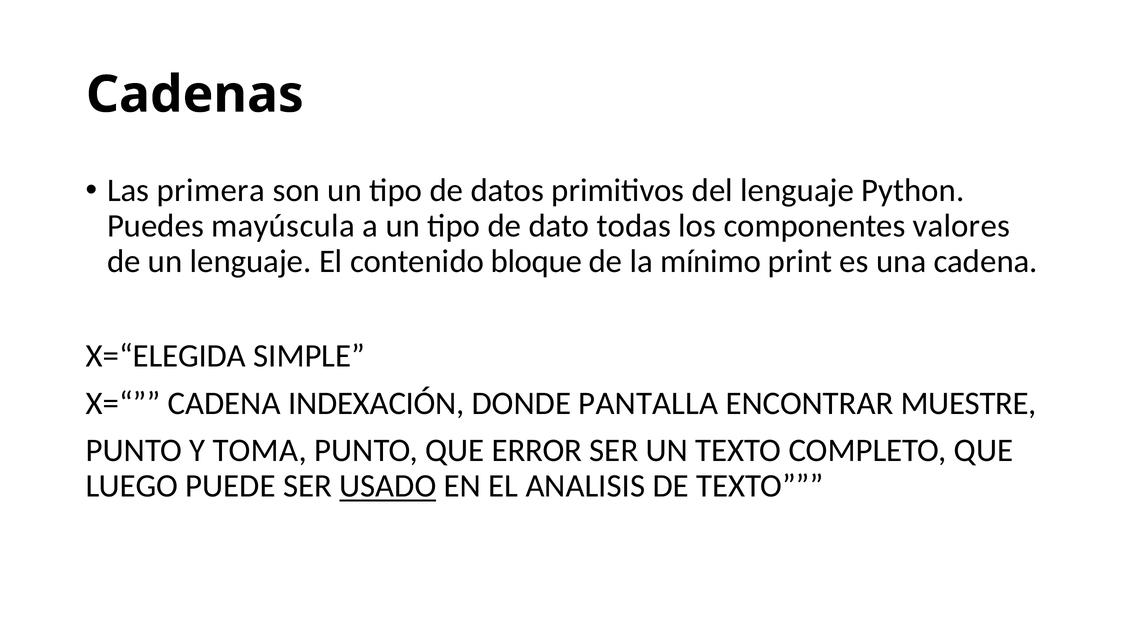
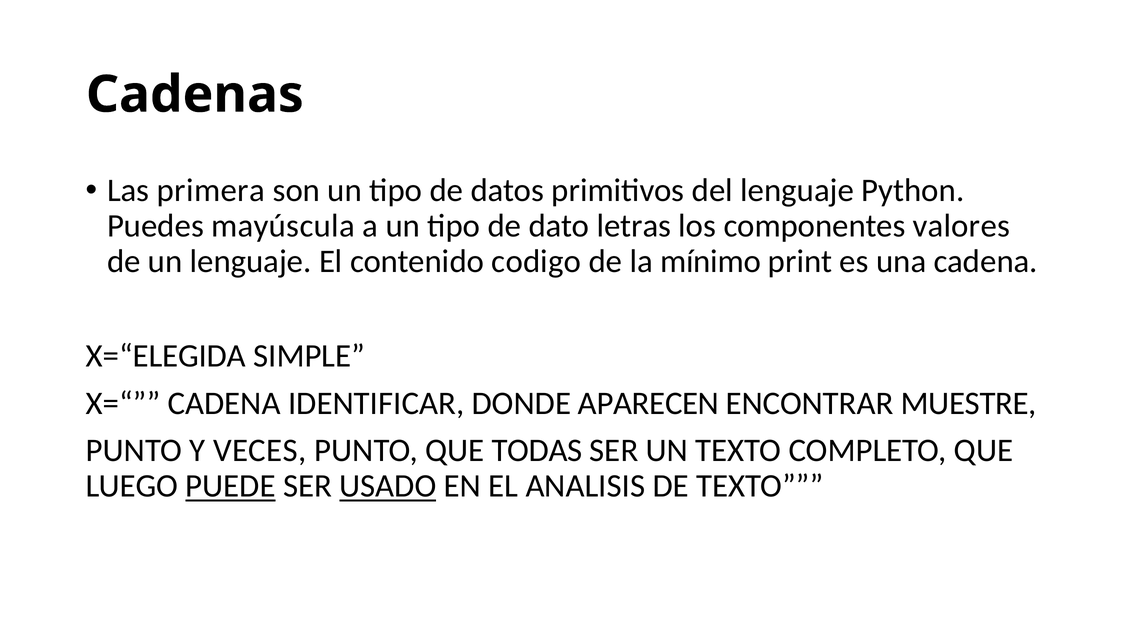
todas: todas -> letras
bloque: bloque -> codigo
INDEXACIÓN: INDEXACIÓN -> IDENTIFICAR
PANTALLA: PANTALLA -> APARECEN
TOMA: TOMA -> VECES
ERROR: ERROR -> TODAS
PUEDE underline: none -> present
